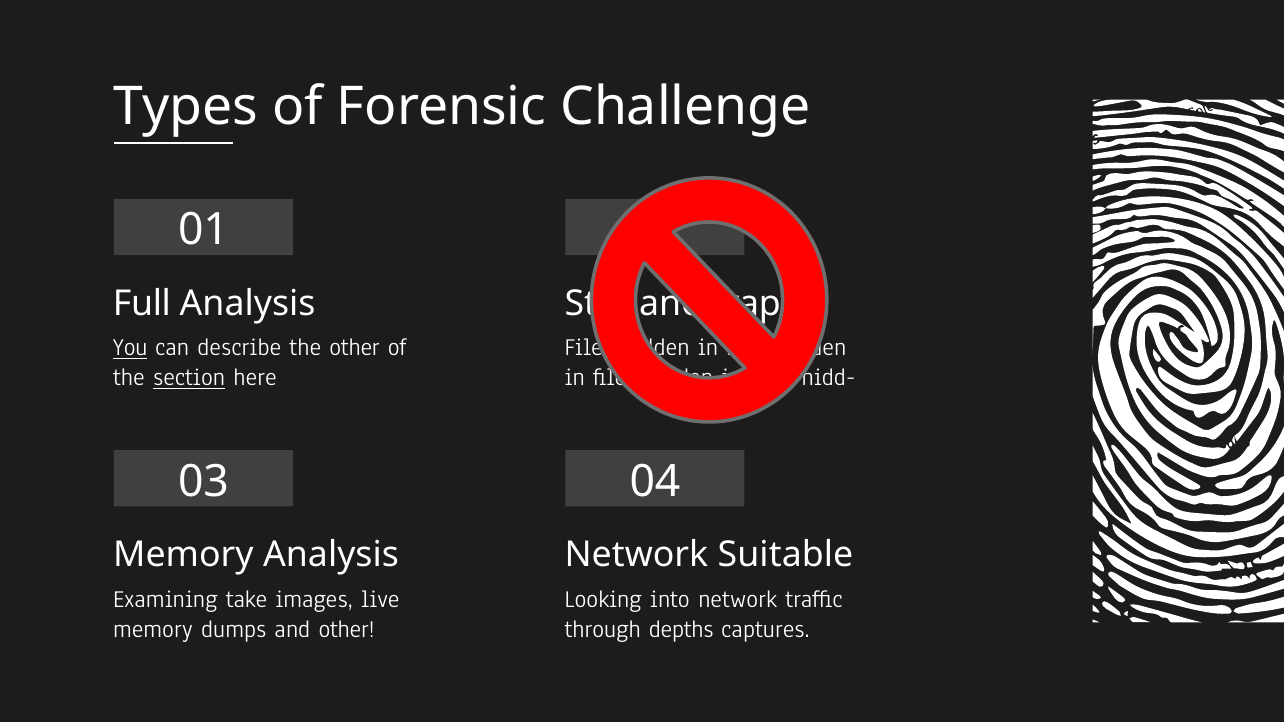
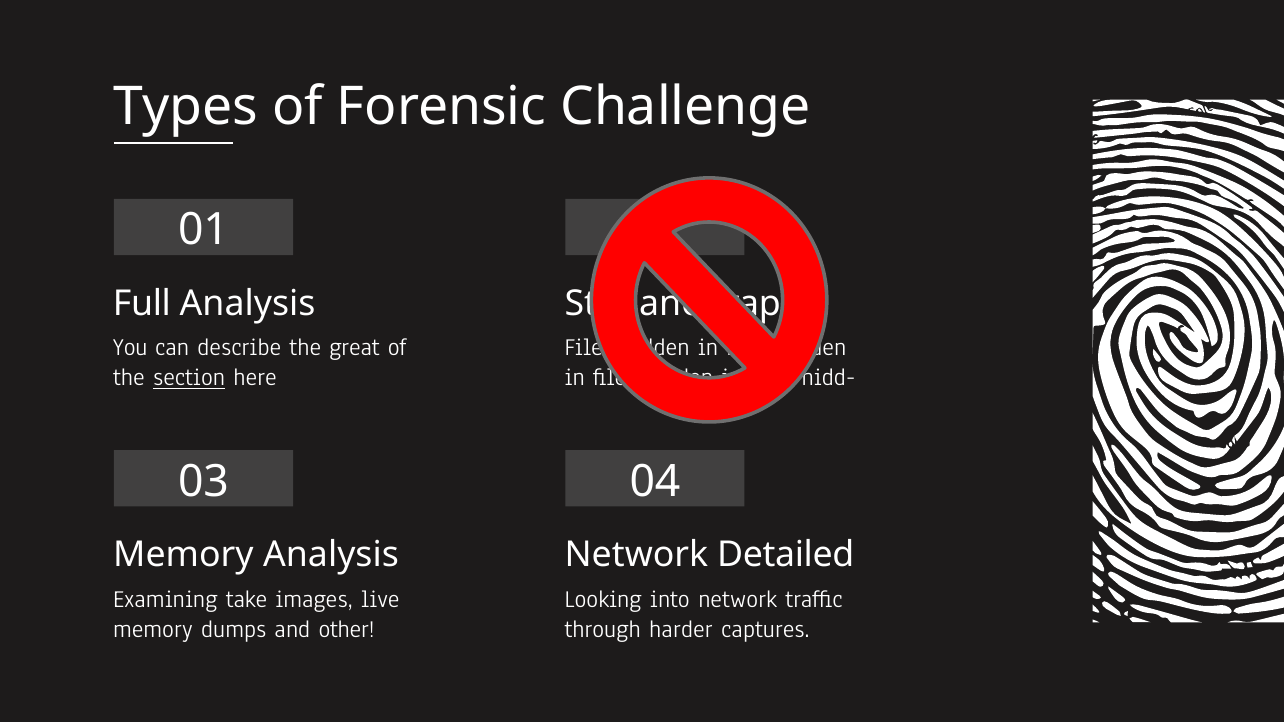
You underline: present -> none
the other: other -> great
Suitable: Suitable -> Detailed
depths: depths -> harder
